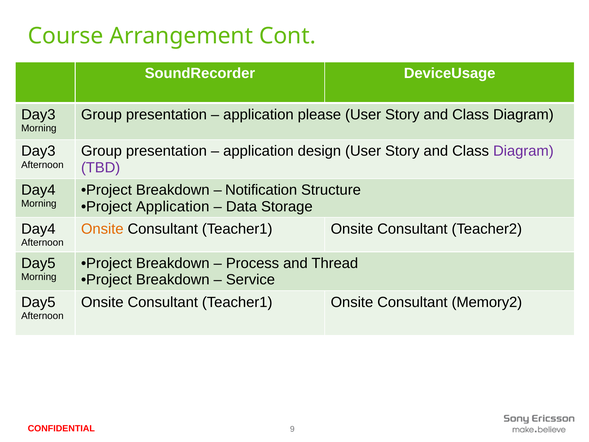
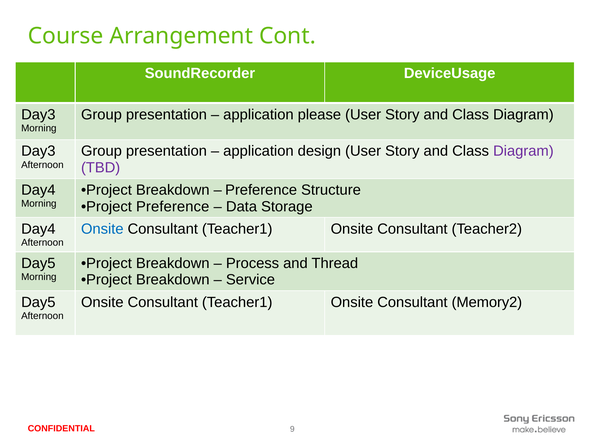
Notification at (261, 190): Notification -> Preference
Project Application: Application -> Preference
Onsite at (102, 229) colour: orange -> blue
